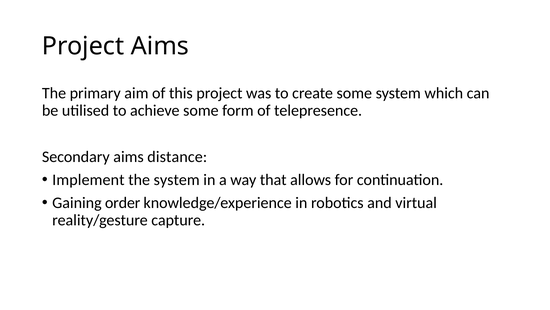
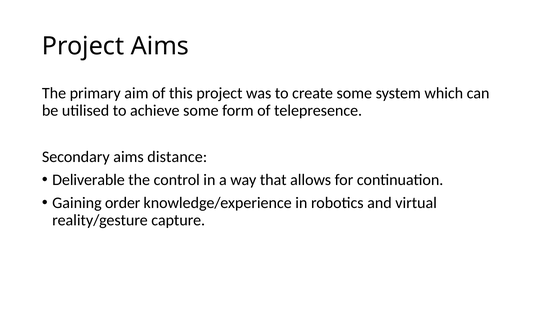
Implement: Implement -> Deliverable
the system: system -> control
